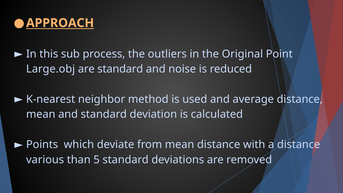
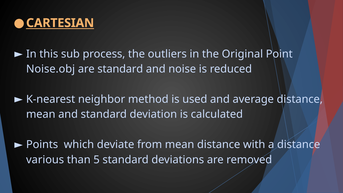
APPROACH: APPROACH -> CARTESIAN
Large.obj: Large.obj -> Noise.obj
